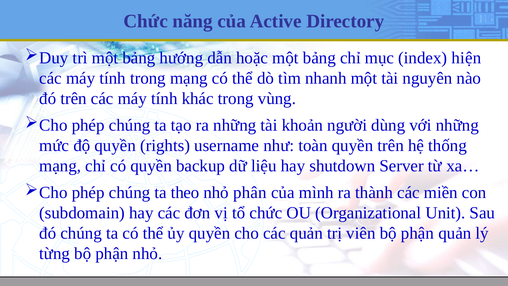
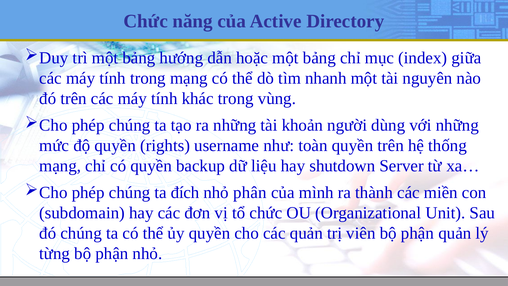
hiện: hiện -> giữa
theo: theo -> đích
